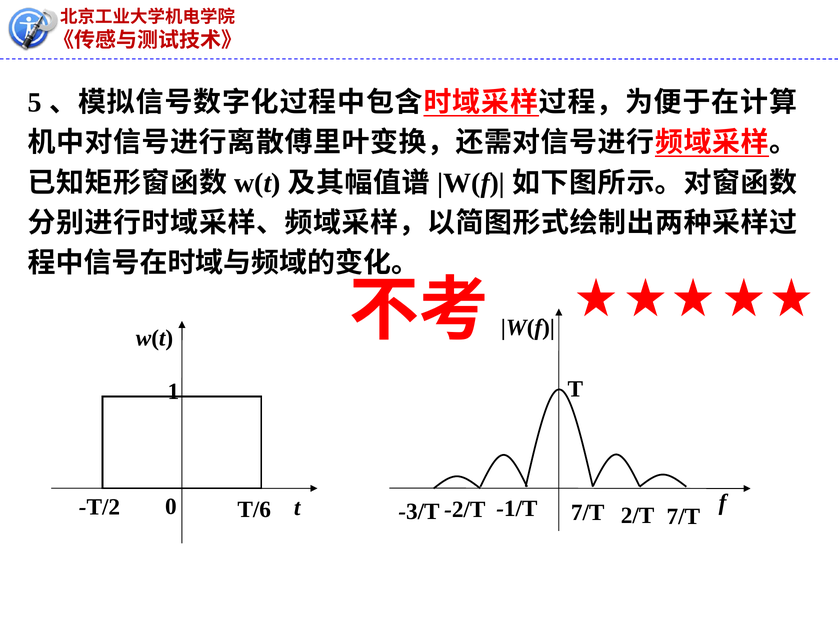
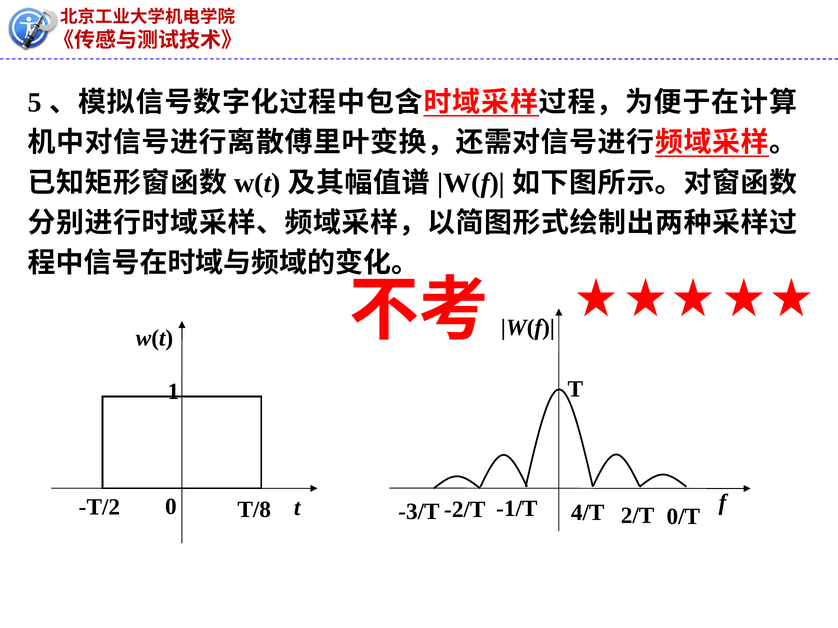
T/6: T/6 -> T/8
-3/T 7/T: 7/T -> 4/T
2/T 7/T: 7/T -> 0/T
